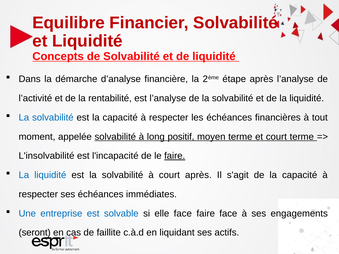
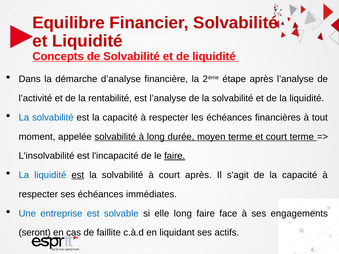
positif: positif -> durée
est at (78, 175) underline: none -> present
elle face: face -> long
